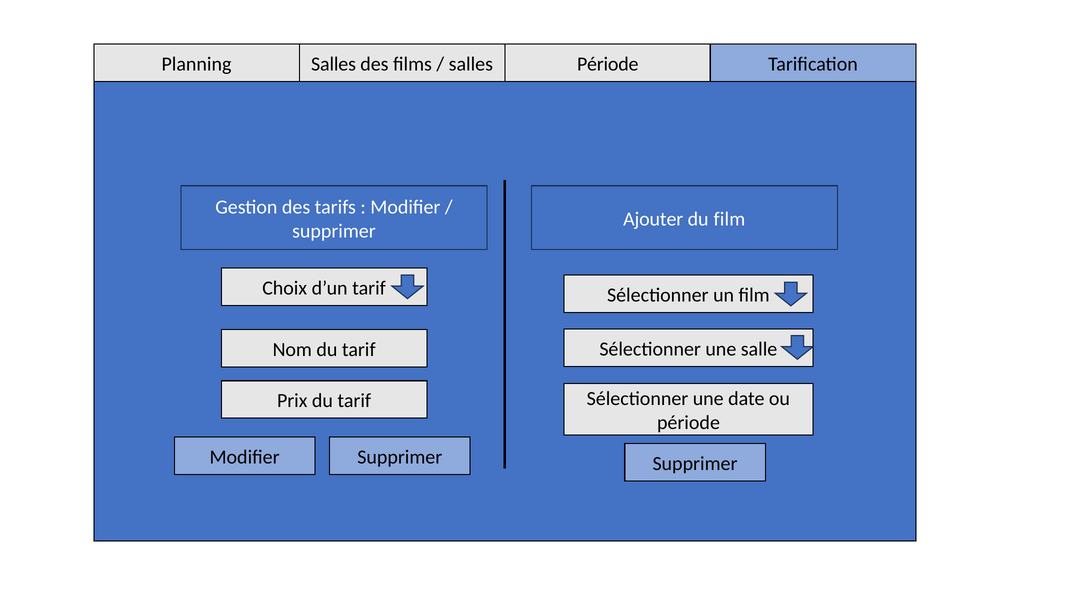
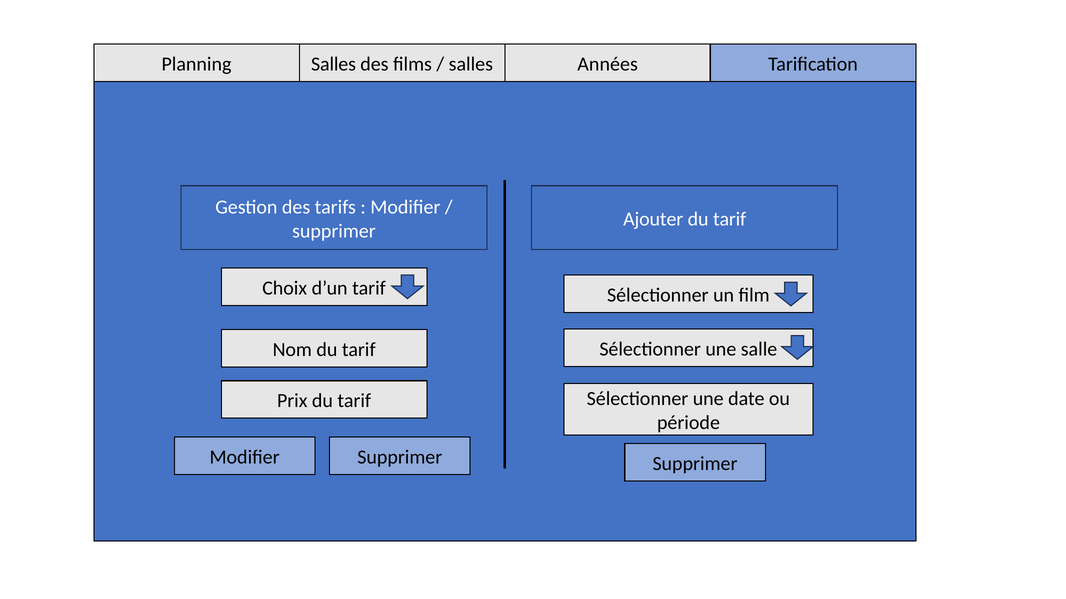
salles Période: Période -> Années
film at (729, 219): film -> tarif
